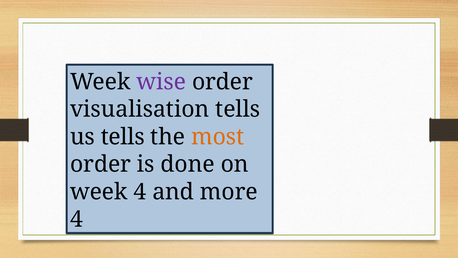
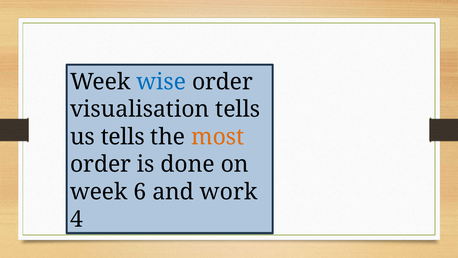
wise colour: purple -> blue
week 4: 4 -> 6
more: more -> work
